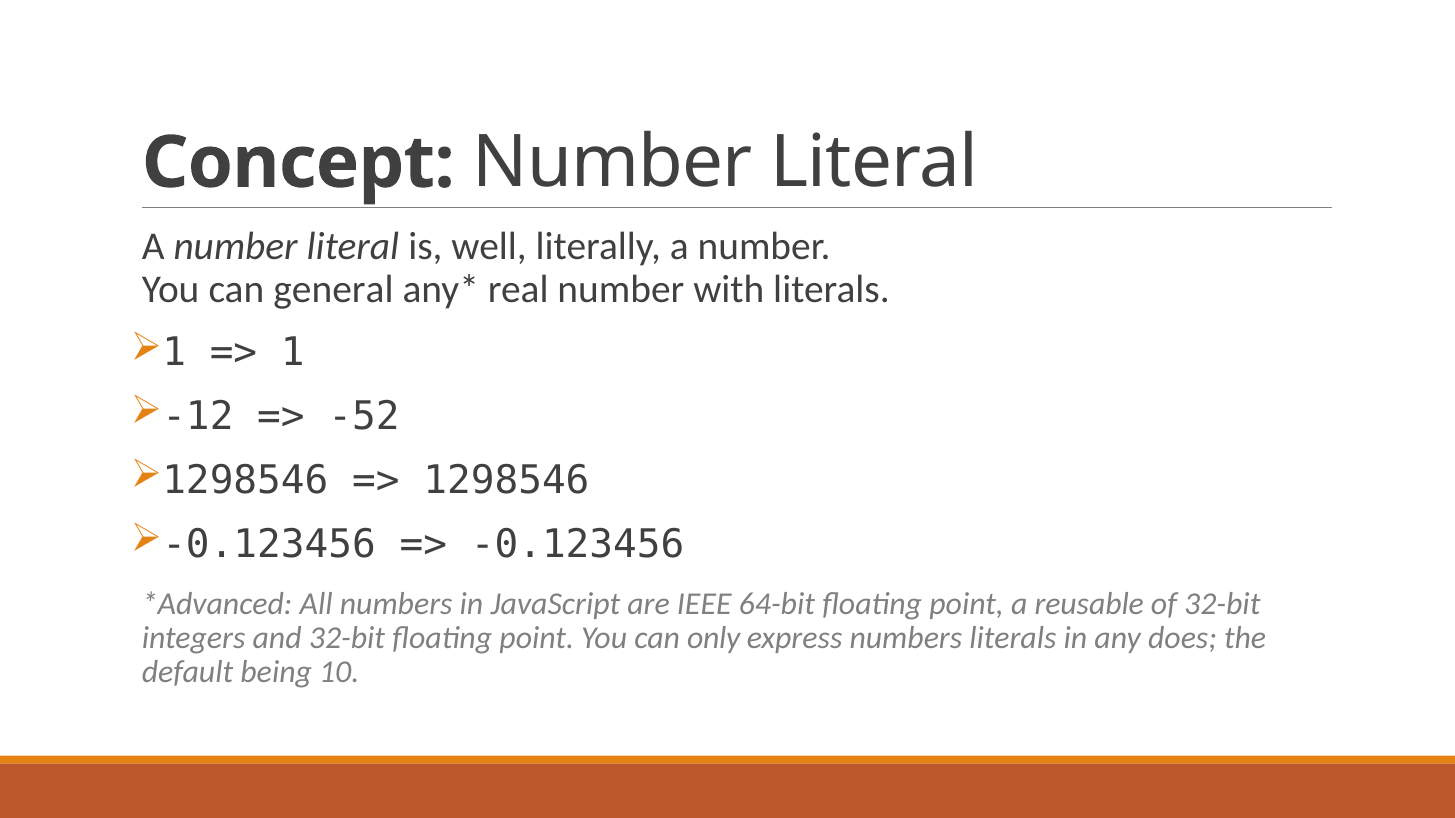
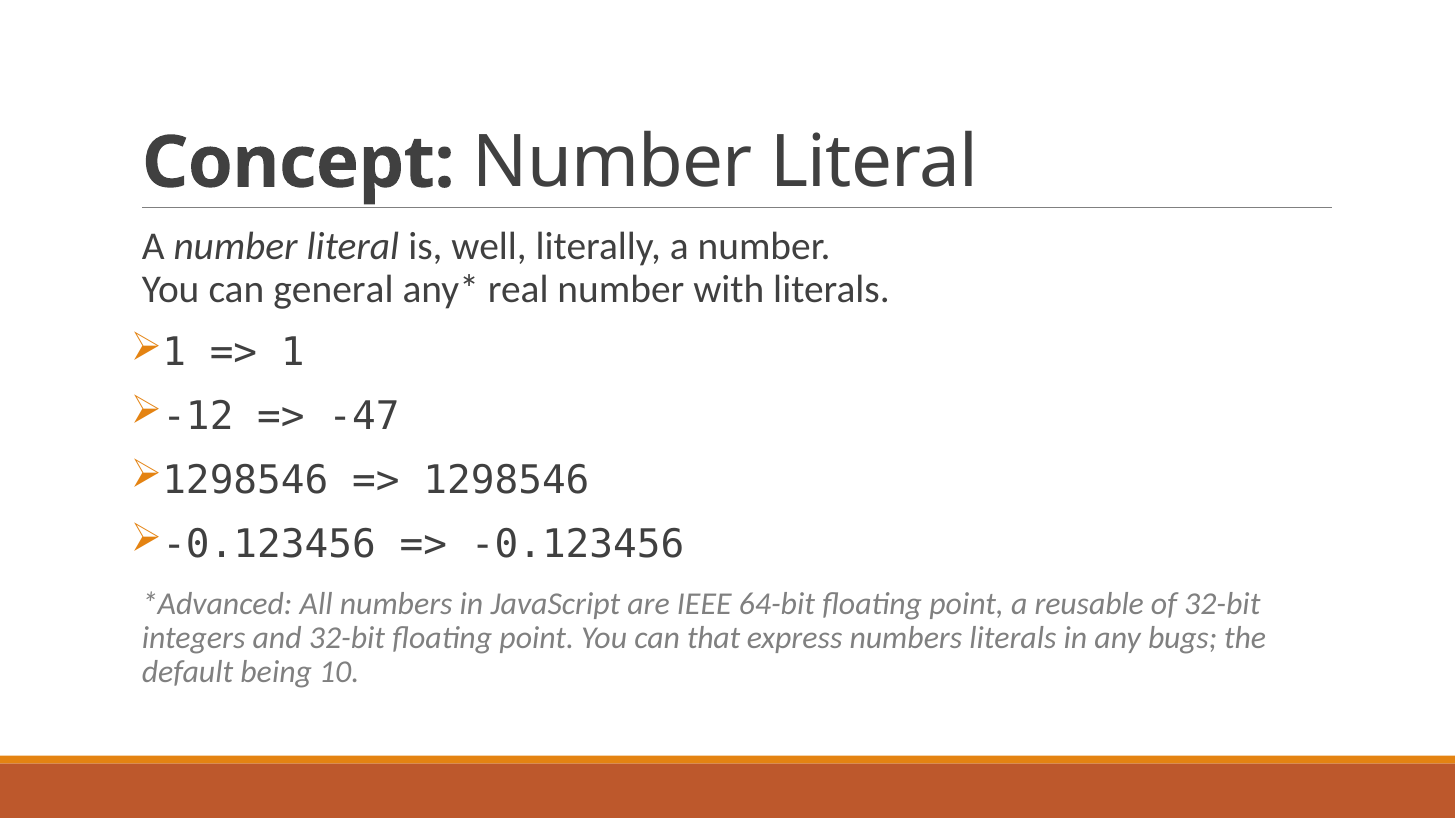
-52: -52 -> -47
only: only -> that
does: does -> bugs
